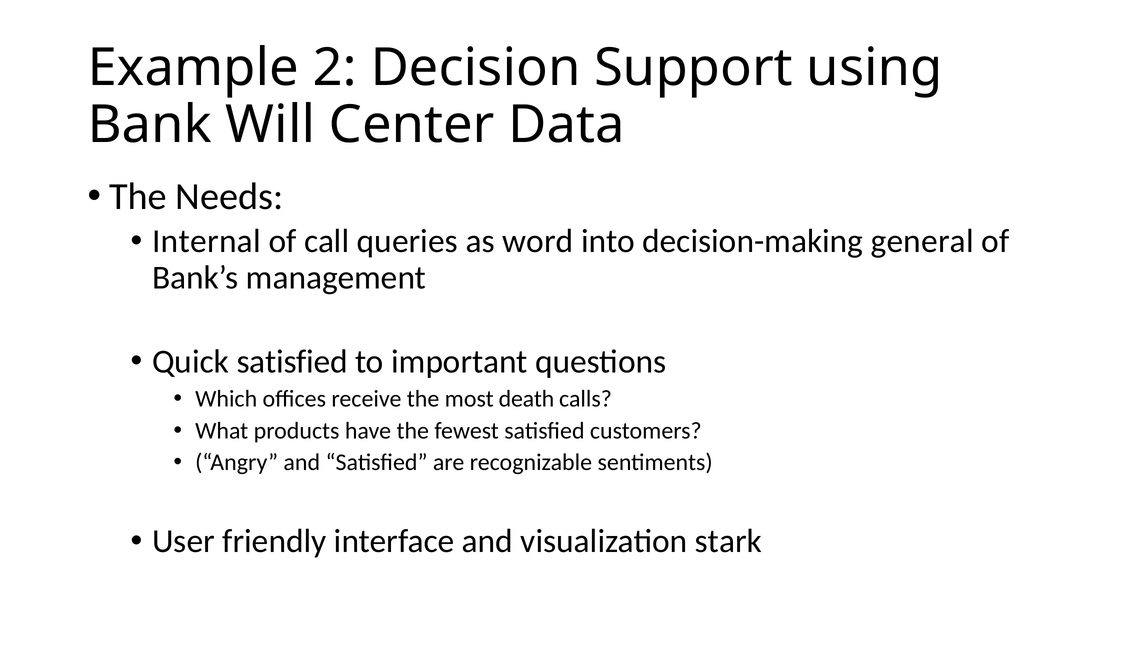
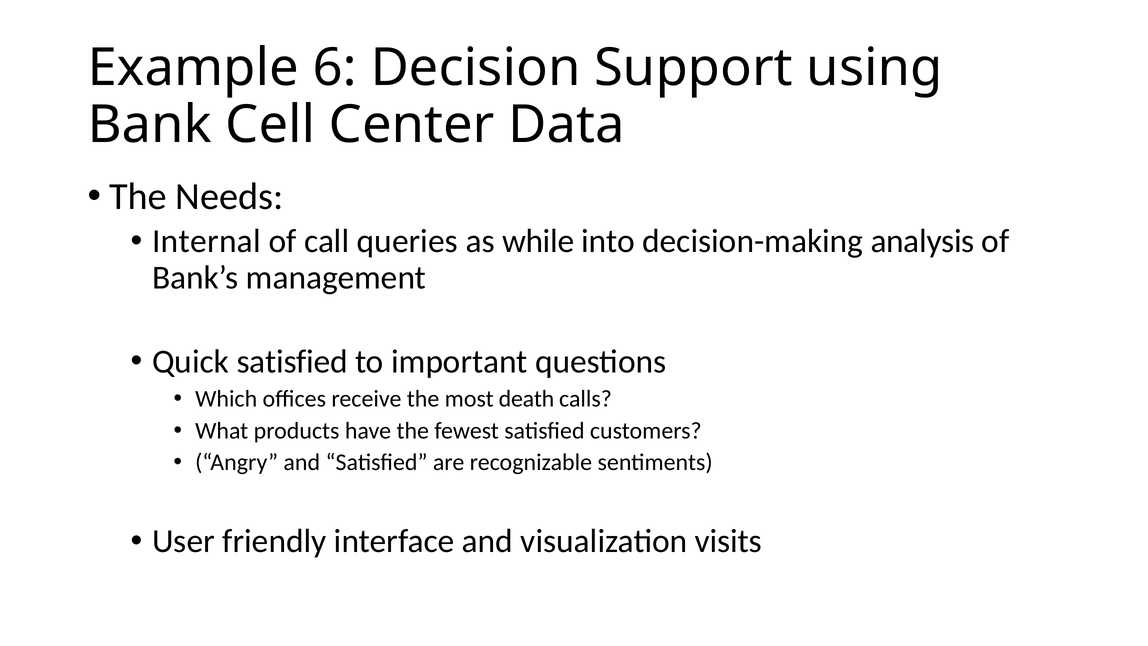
2: 2 -> 6
Will: Will -> Cell
word: word -> while
general: general -> analysis
stark: stark -> visits
